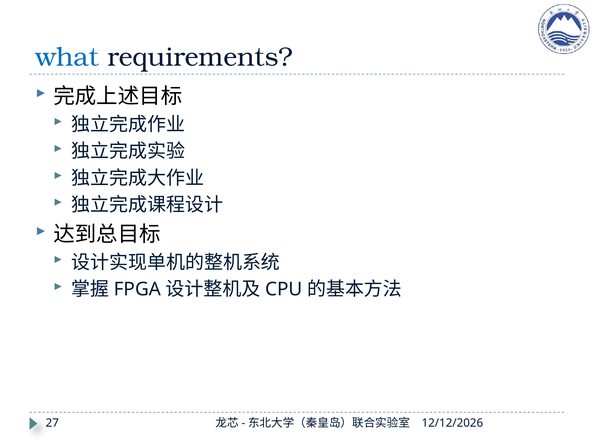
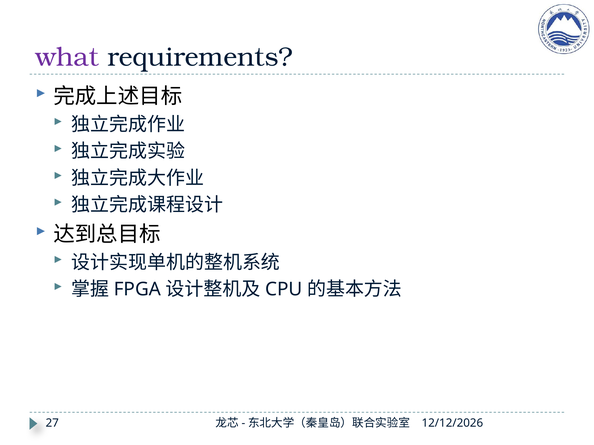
what colour: blue -> purple
